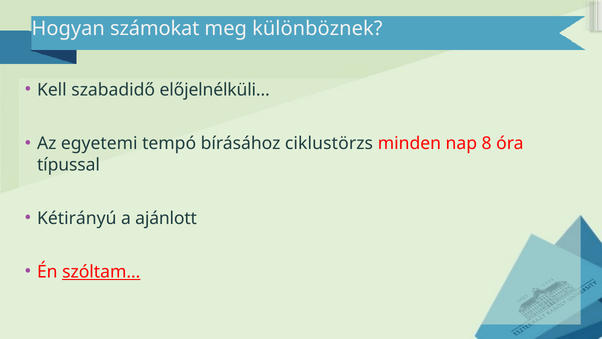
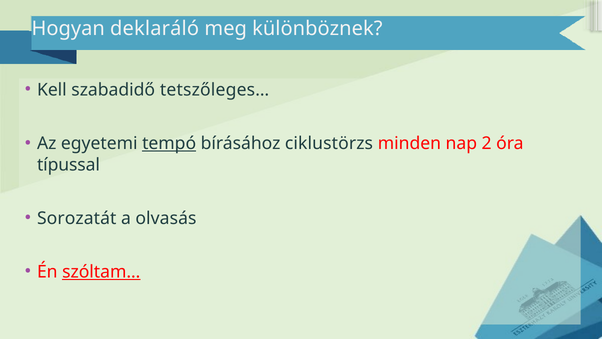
számokat: számokat -> deklaráló
előjelnélküli…: előjelnélküli… -> tetszőleges…
tempó underline: none -> present
8: 8 -> 2
Kétirányú: Kétirányú -> Sorozatát
ajánlott: ajánlott -> olvasás
